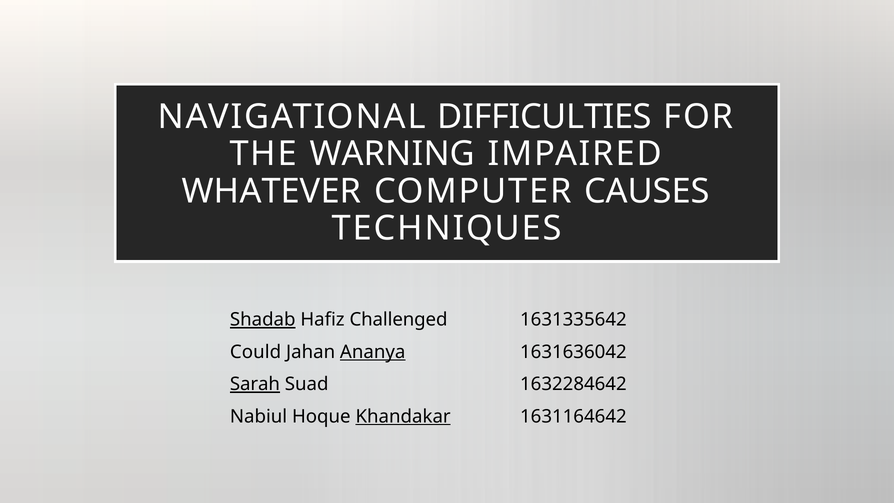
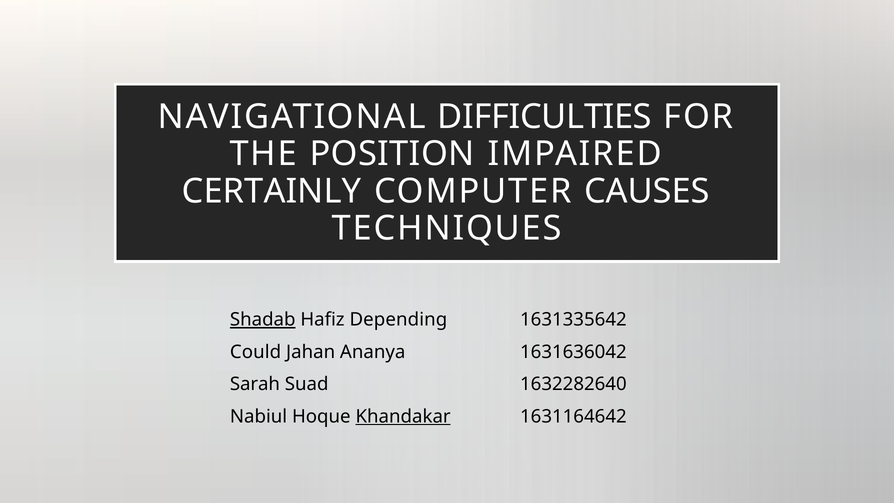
WARNING: WARNING -> POSITION
WHATEVER: WHATEVER -> CERTAINLY
Challenged: Challenged -> Depending
Ananya underline: present -> none
Sarah underline: present -> none
1632284642: 1632284642 -> 1632282640
